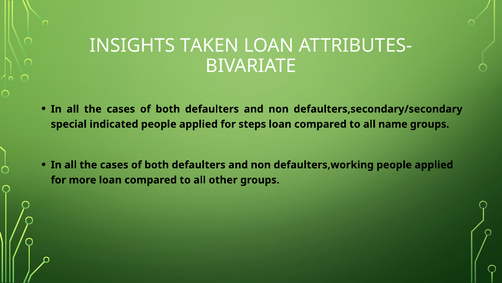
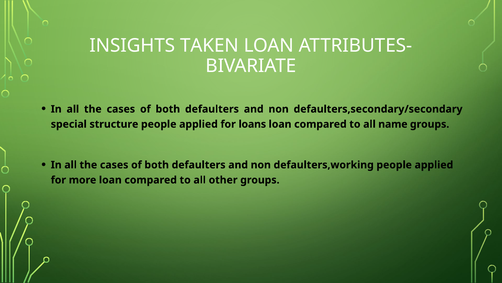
indicated: indicated -> structure
steps: steps -> loans
